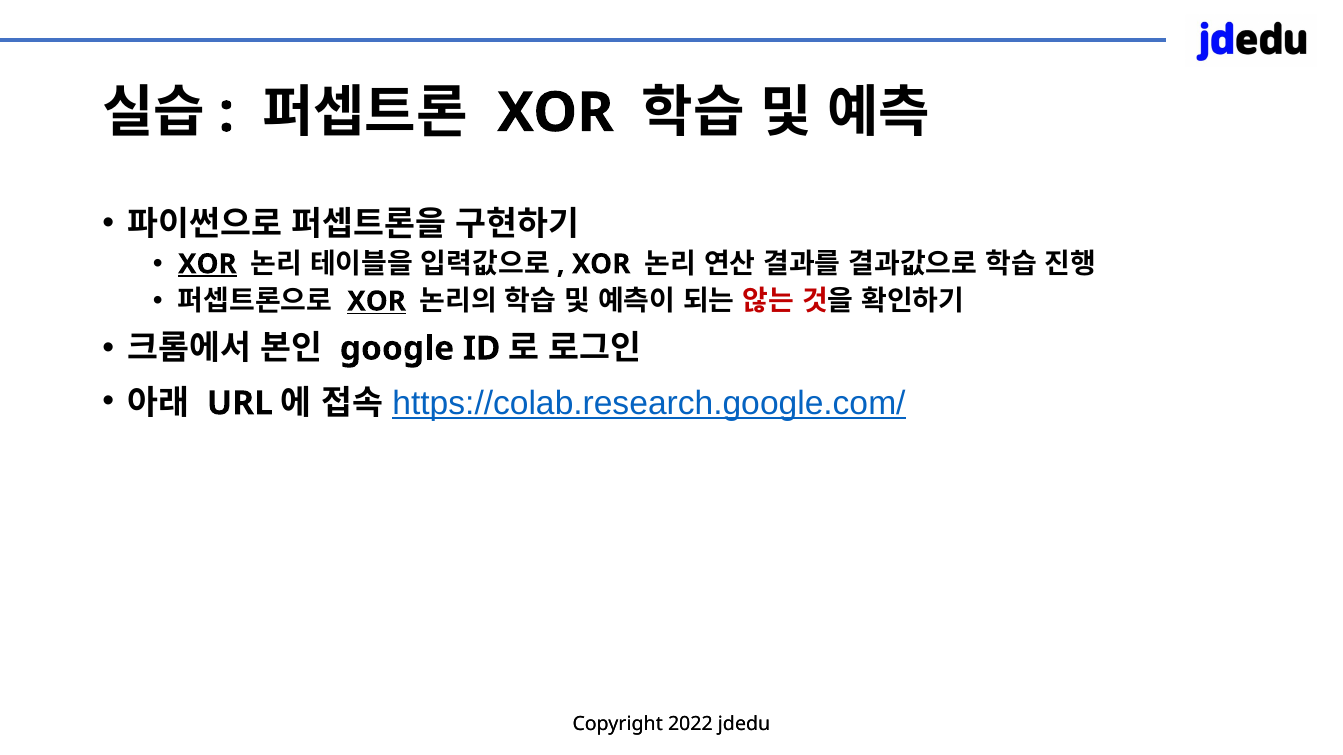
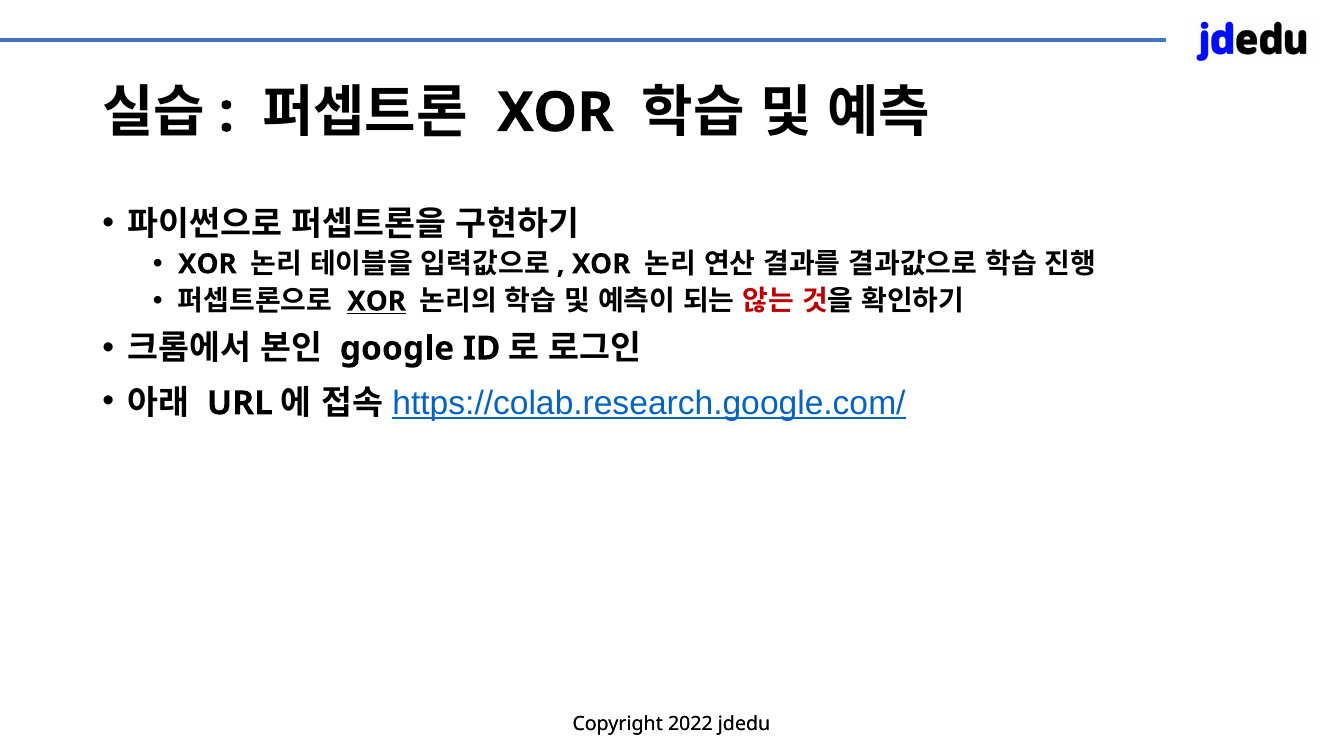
XOR at (207, 264) underline: present -> none
